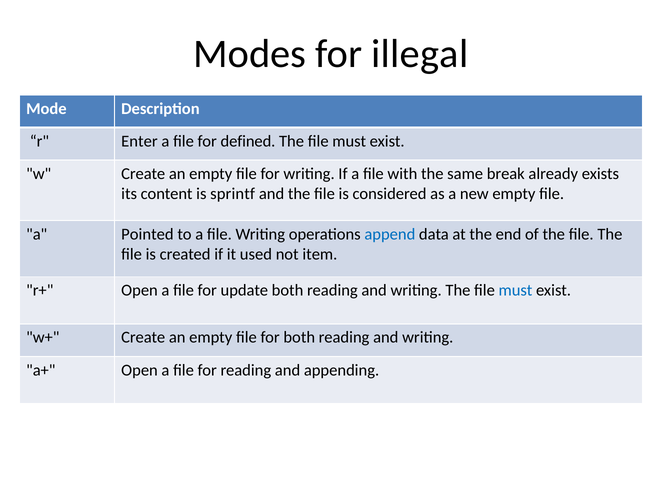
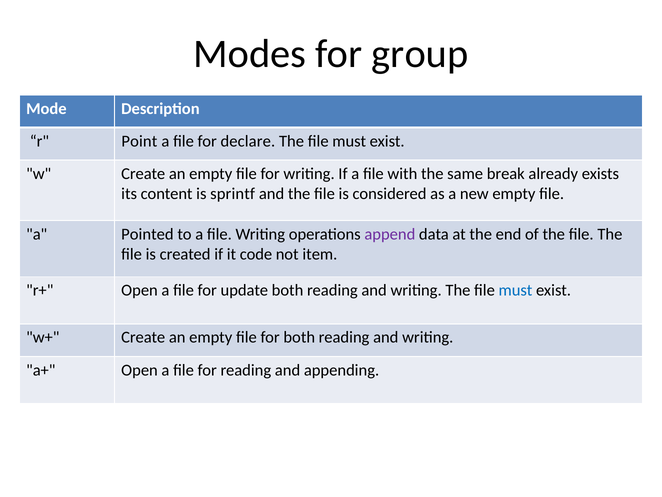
illegal: illegal -> group
Enter: Enter -> Point
defined: defined -> declare
append colour: blue -> purple
used: used -> code
